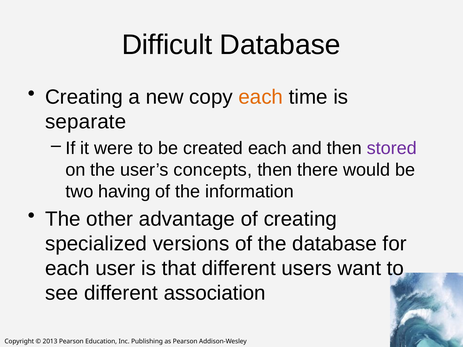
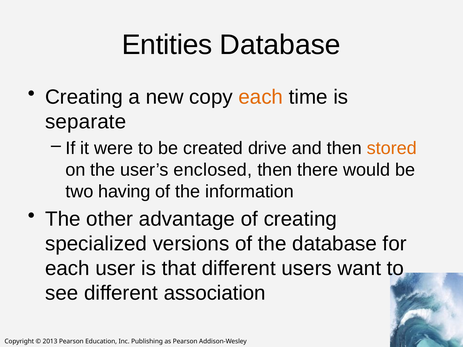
Difficult: Difficult -> Entities
created each: each -> drive
stored colour: purple -> orange
concepts: concepts -> enclosed
